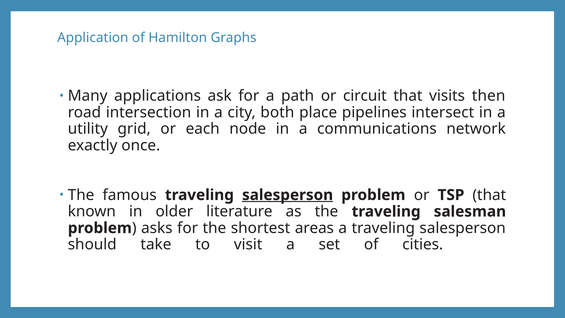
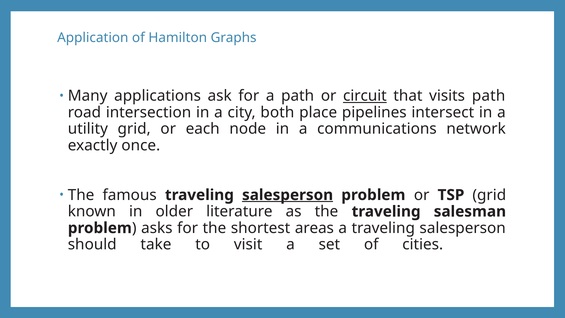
circuit underline: none -> present
visits then: then -> path
TSP that: that -> grid
